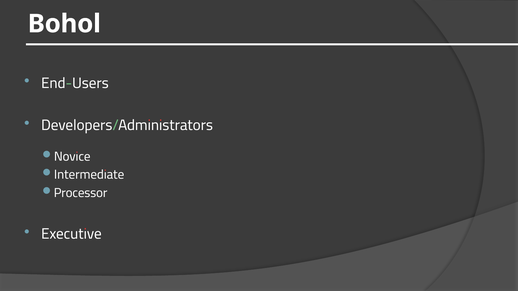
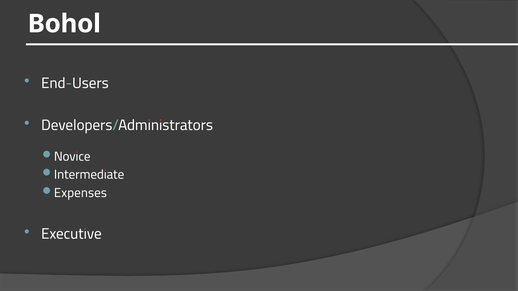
Processor: Processor -> Expenses
